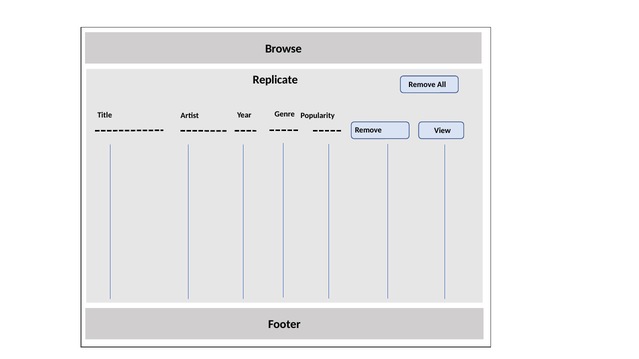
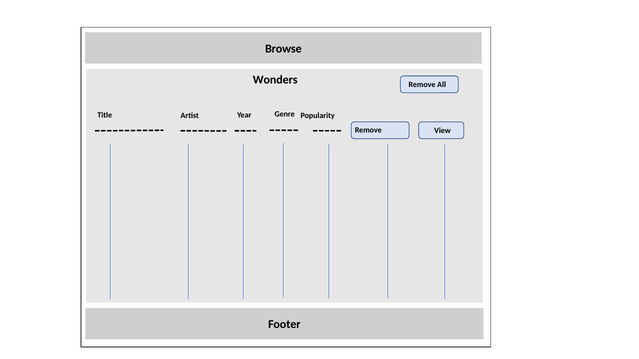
Replicate: Replicate -> Wonders
